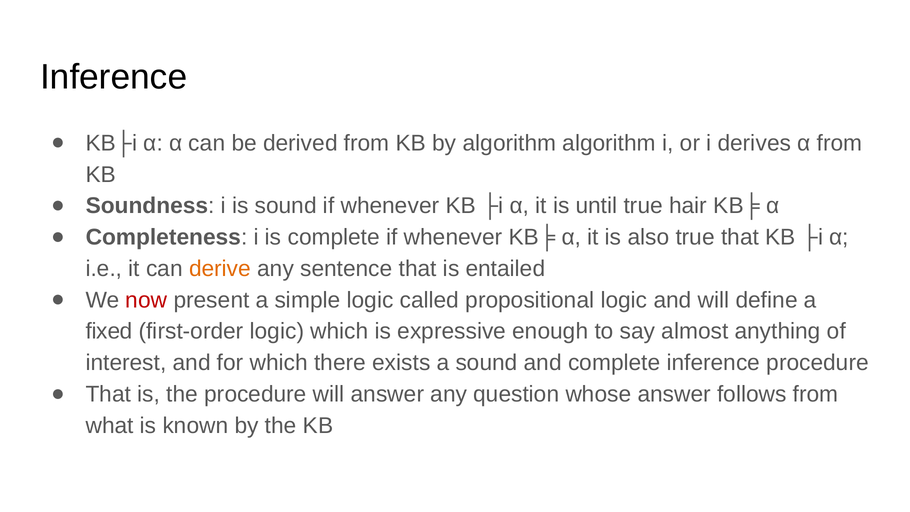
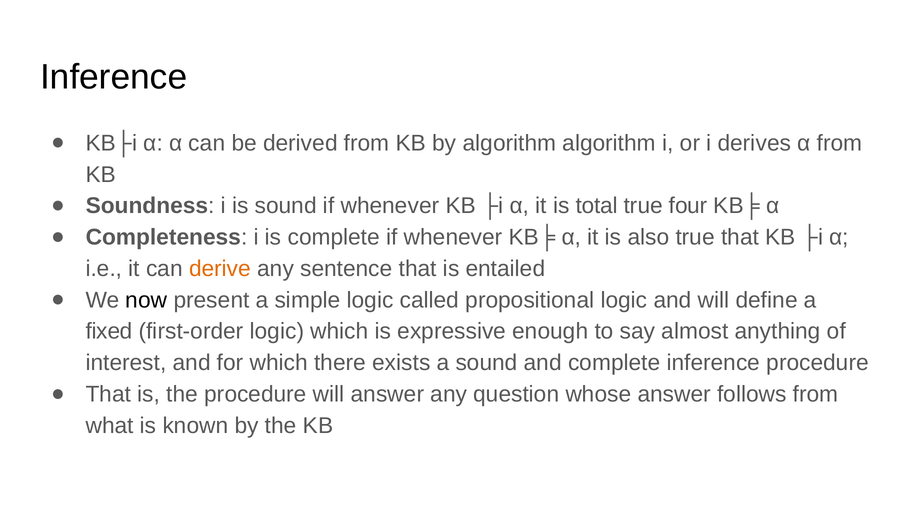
until: until -> total
hair: hair -> four
now colour: red -> black
